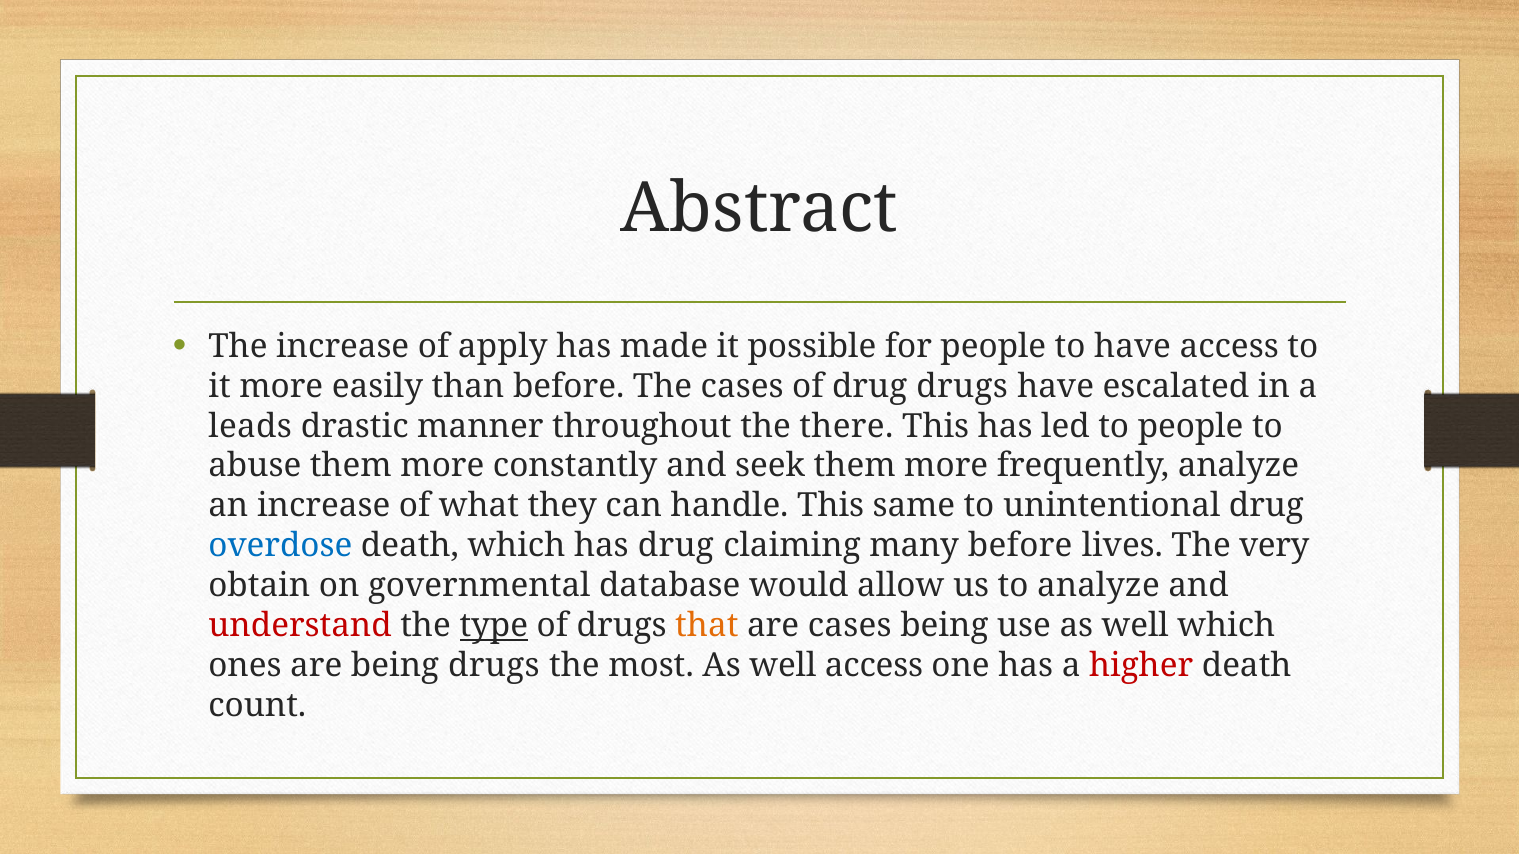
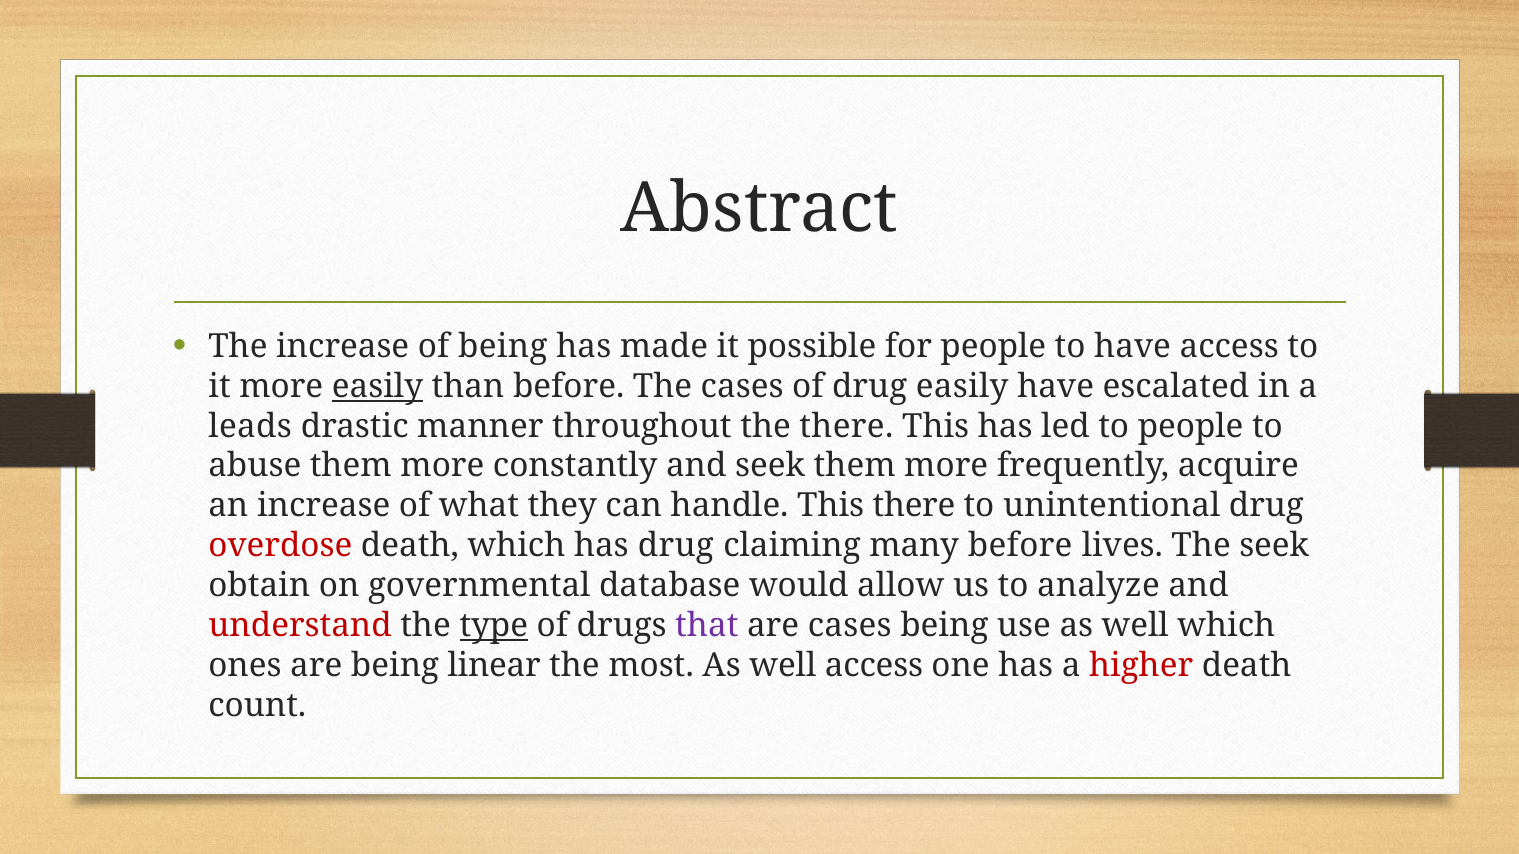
of apply: apply -> being
easily at (377, 386) underline: none -> present
drug drugs: drugs -> easily
frequently analyze: analyze -> acquire
This same: same -> there
overdose colour: blue -> red
The very: very -> seek
that colour: orange -> purple
being drugs: drugs -> linear
